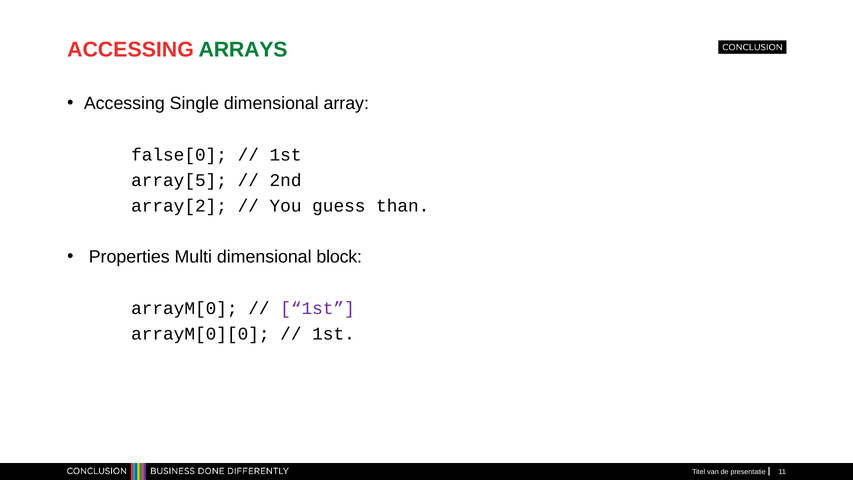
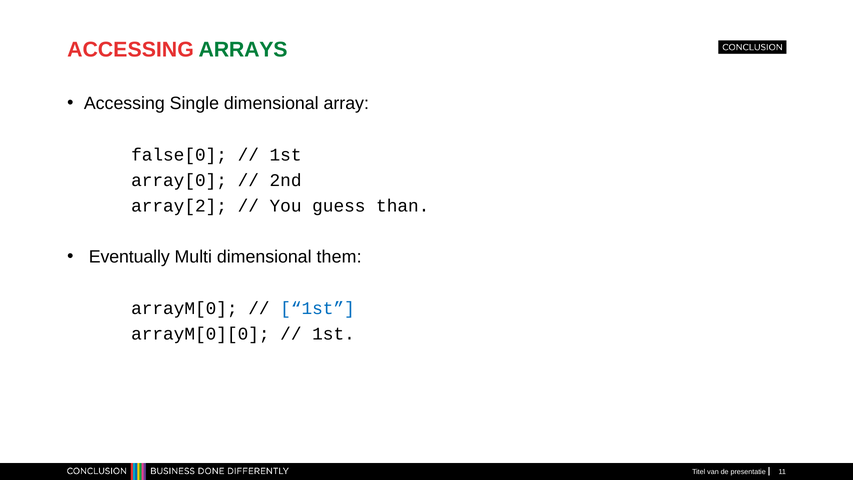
array[5: array[5 -> array[0
Properties: Properties -> Eventually
block: block -> them
1st at (318, 308) colour: purple -> blue
